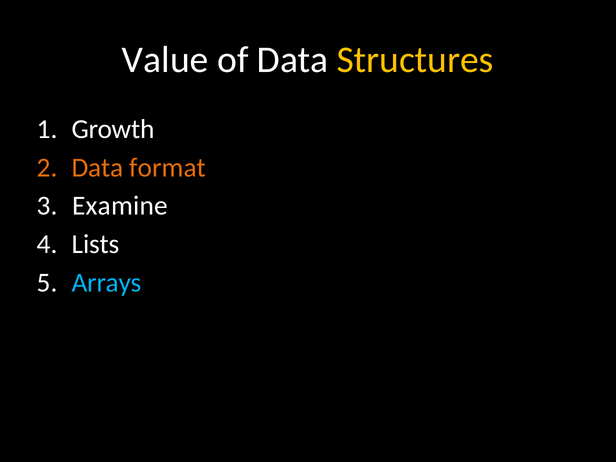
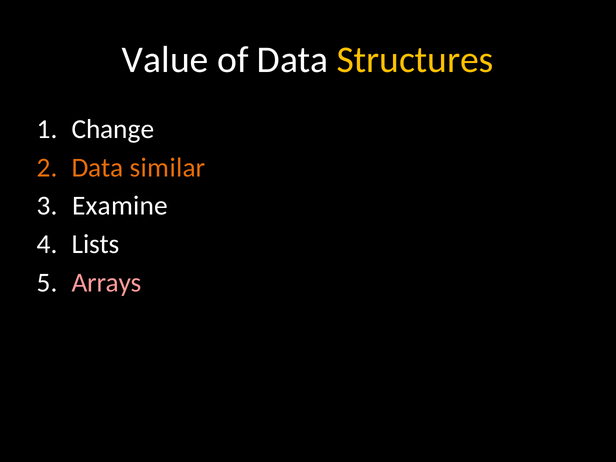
Growth: Growth -> Change
format: format -> similar
Arrays colour: light blue -> pink
